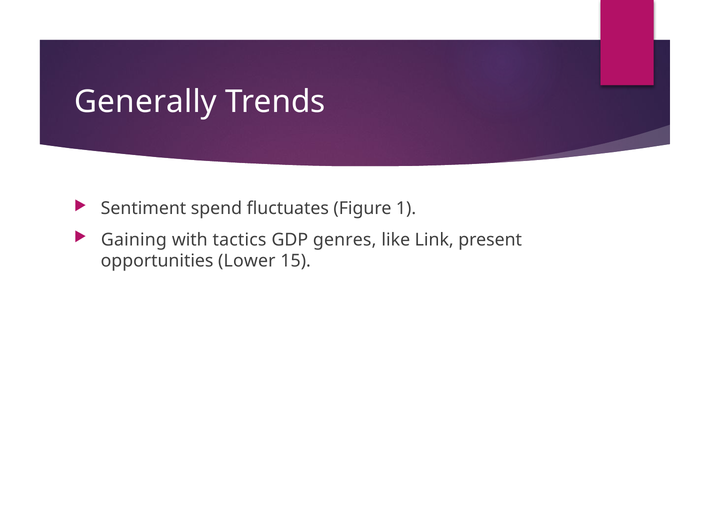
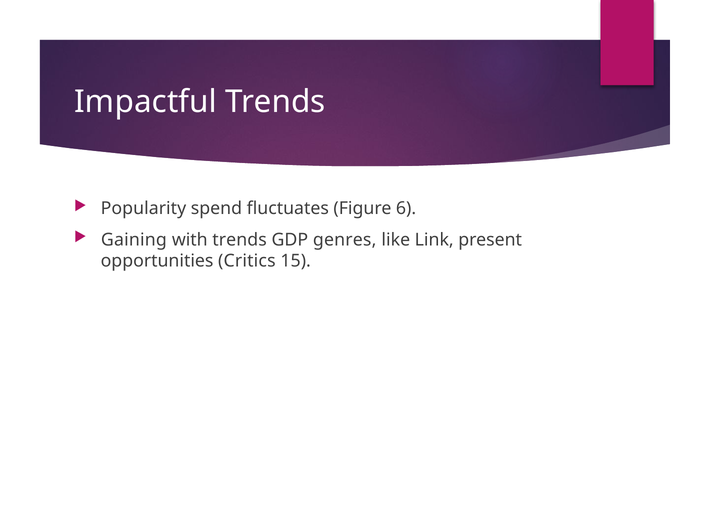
Generally: Generally -> Impactful
Sentiment: Sentiment -> Popularity
1: 1 -> 6
with tactics: tactics -> trends
Lower: Lower -> Critics
